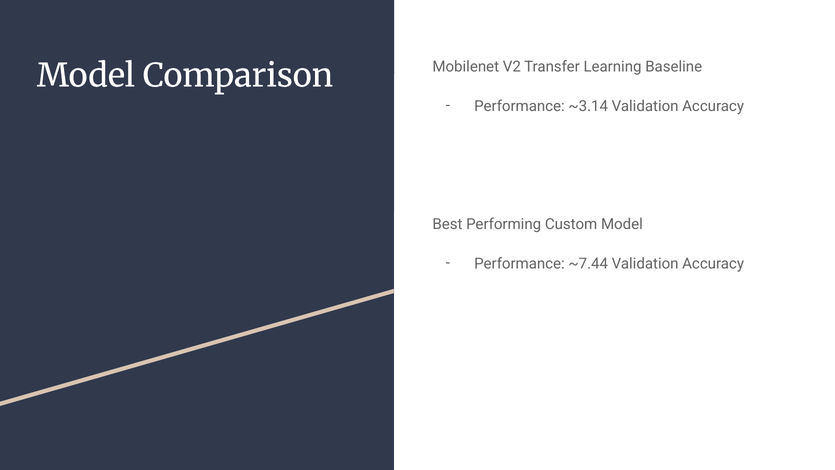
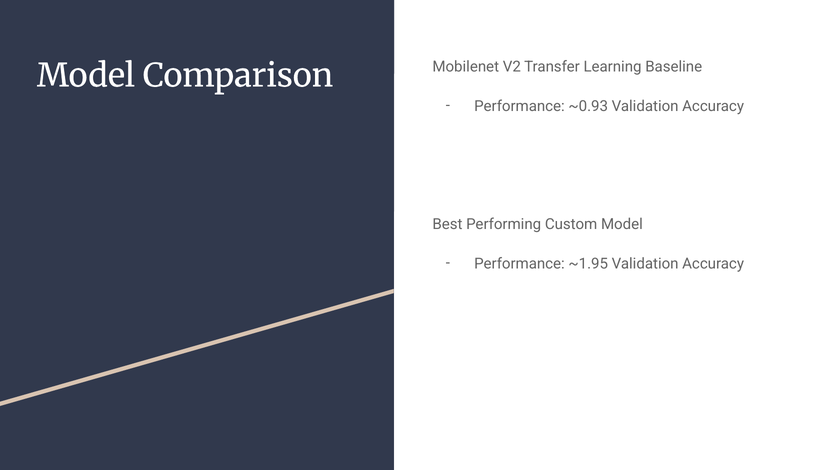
~3.14: ~3.14 -> ~0.93
~7.44: ~7.44 -> ~1.95
